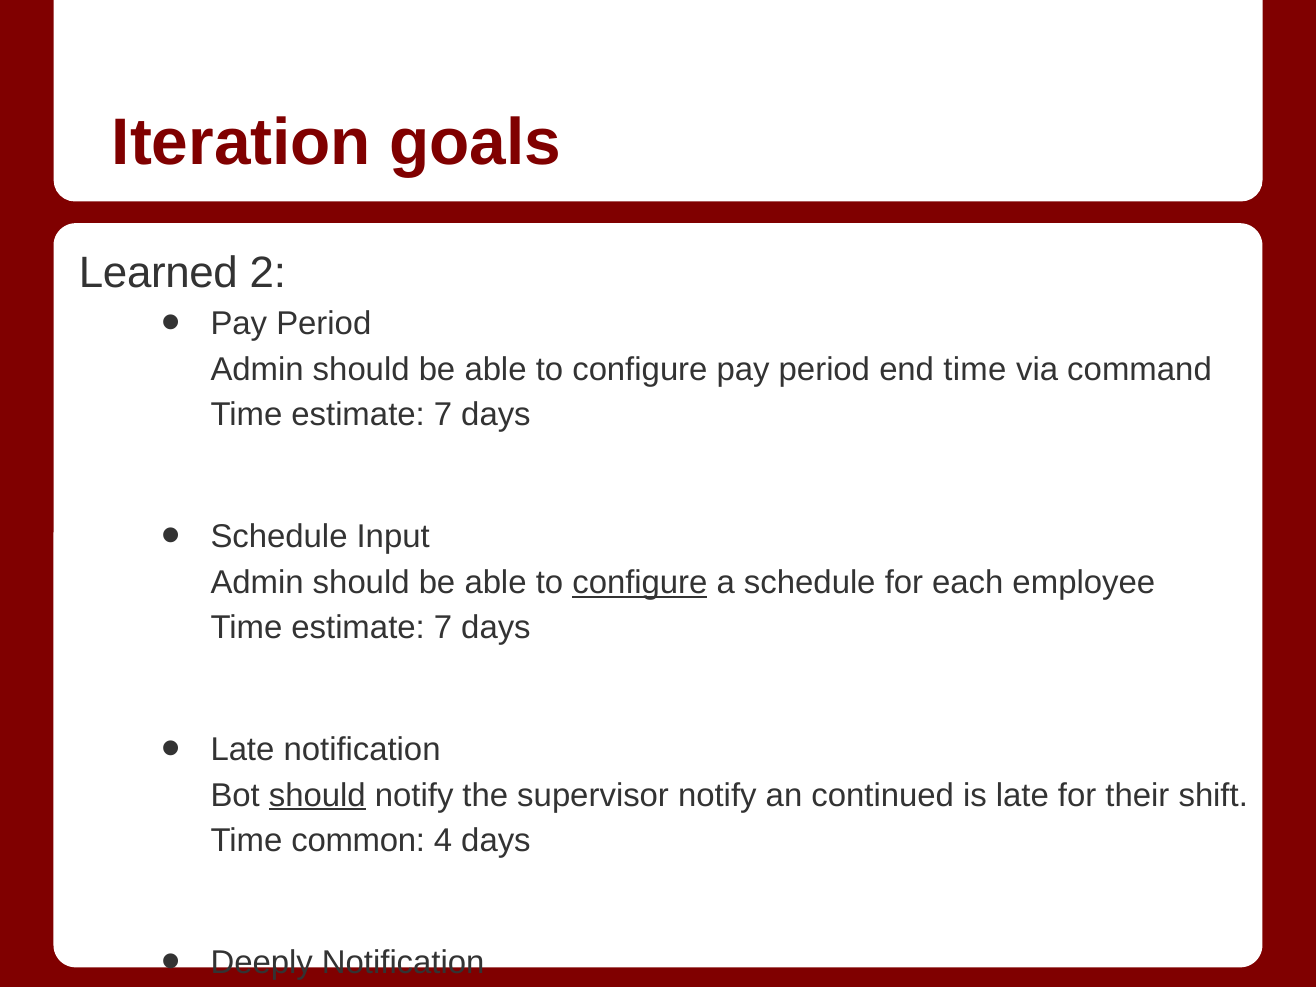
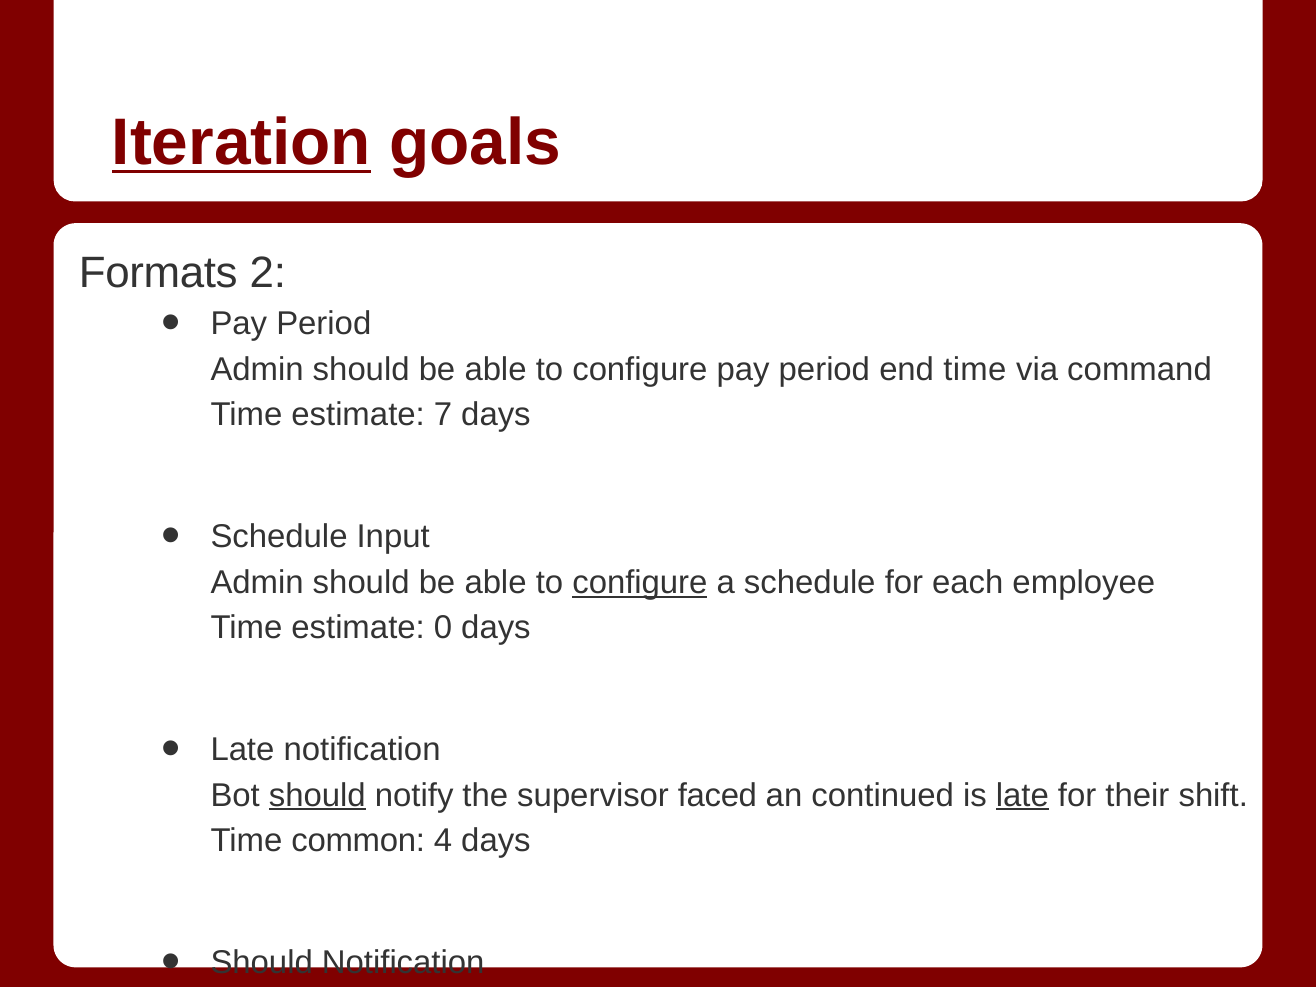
Iteration underline: none -> present
Learned: Learned -> Formats
7 at (443, 628): 7 -> 0
supervisor notify: notify -> faced
late at (1022, 795) underline: none -> present
Deeply at (262, 963): Deeply -> Should
